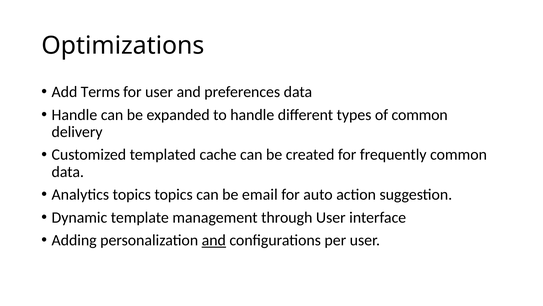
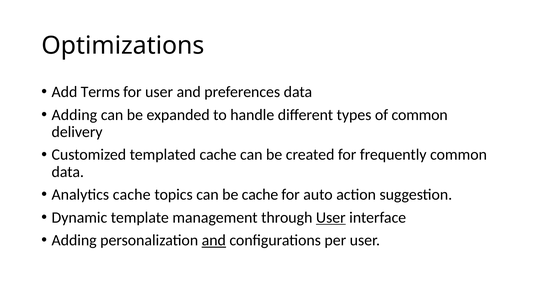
Handle at (74, 115): Handle -> Adding
Analytics topics: topics -> cache
be email: email -> cache
User at (331, 217) underline: none -> present
